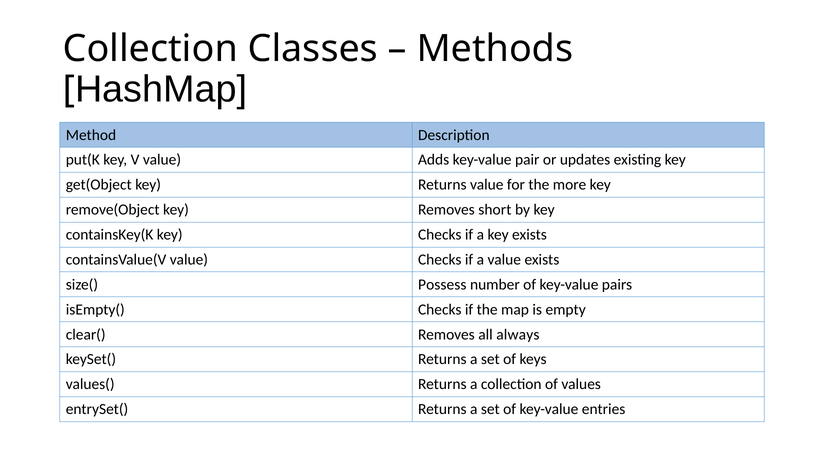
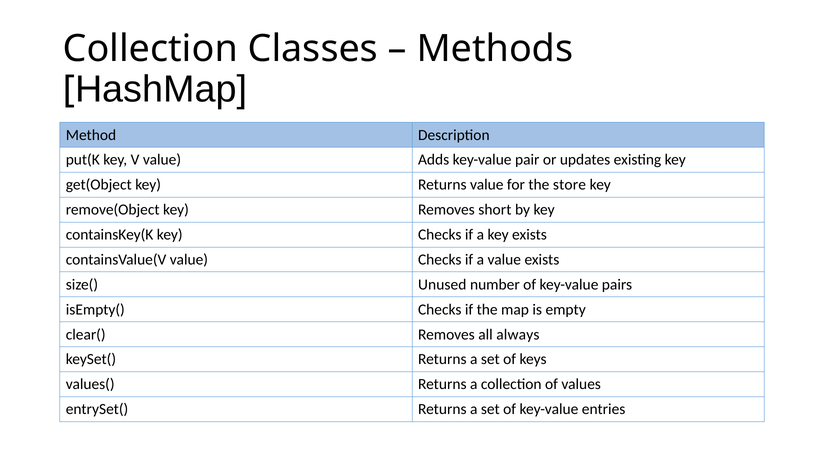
more: more -> store
Possess: Possess -> Unused
